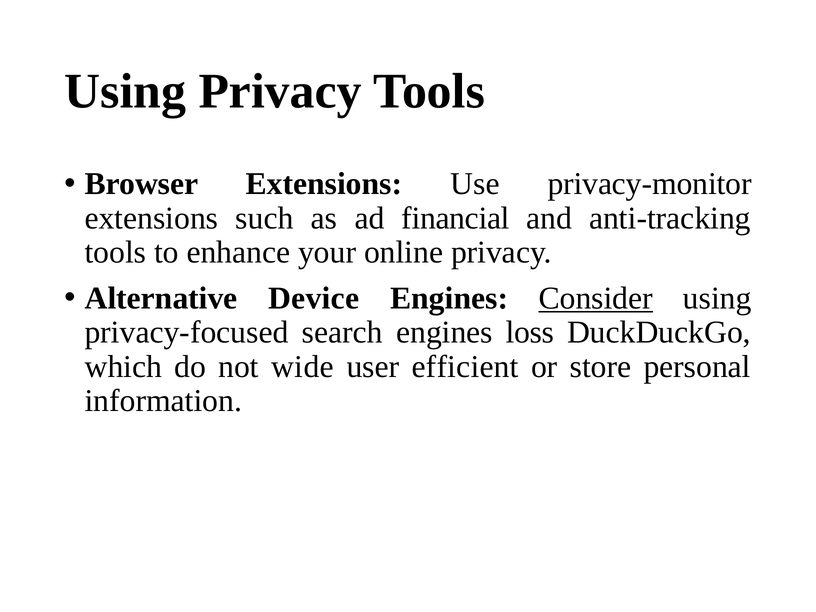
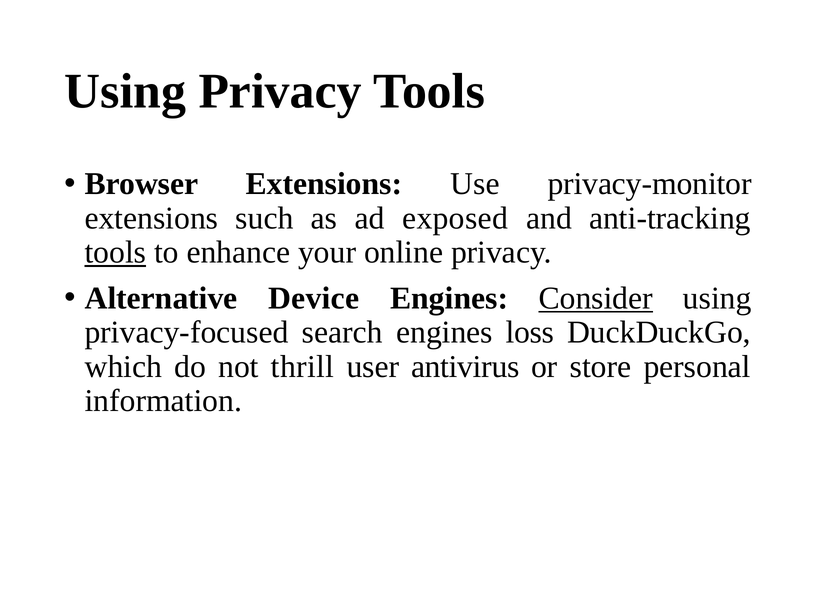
financial: financial -> exposed
tools at (115, 253) underline: none -> present
wide: wide -> thrill
efficient: efficient -> antivirus
